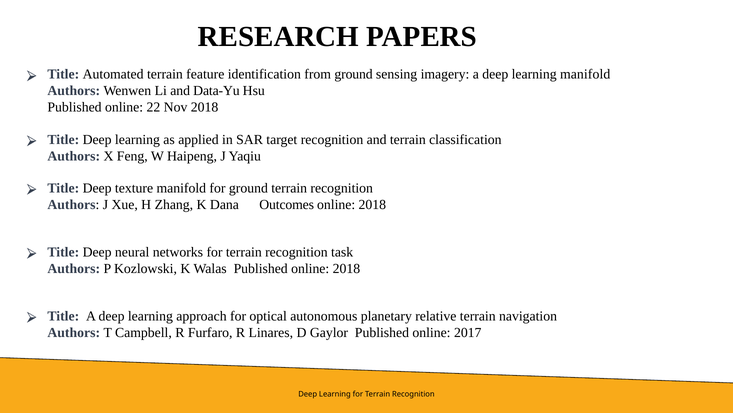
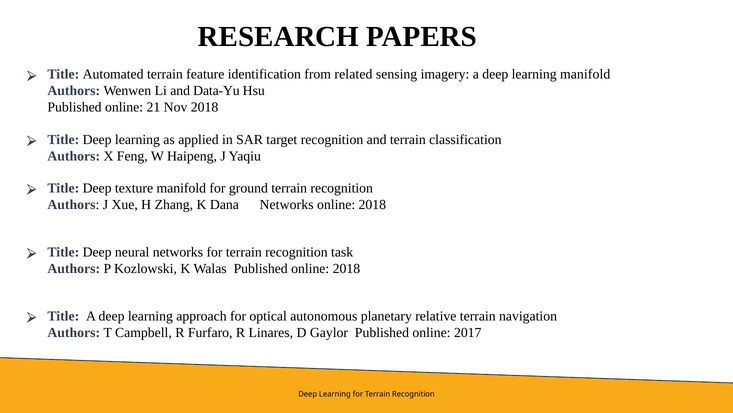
from ground: ground -> related
22: 22 -> 21
Dana Outcomes: Outcomes -> Networks
